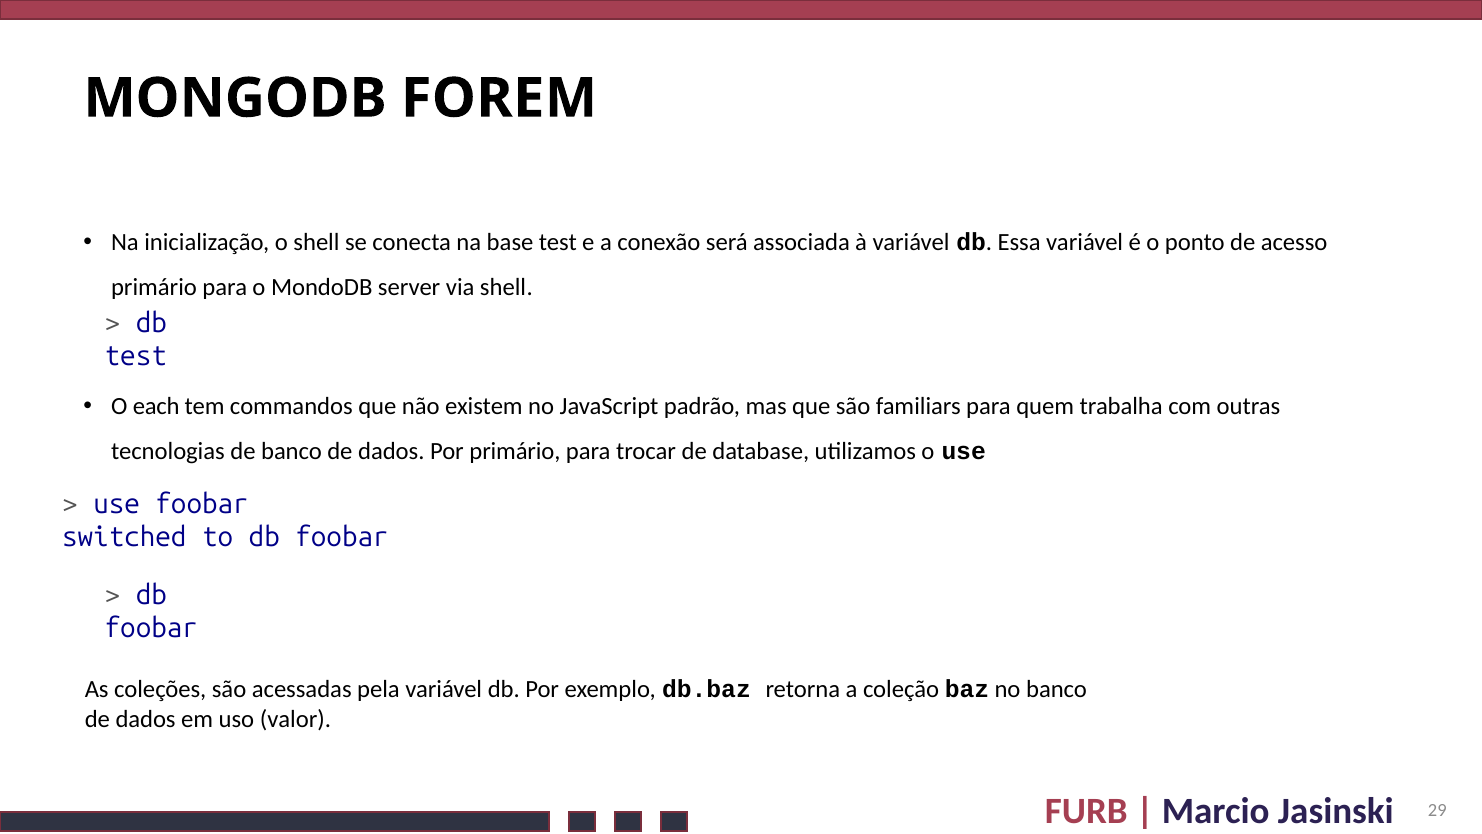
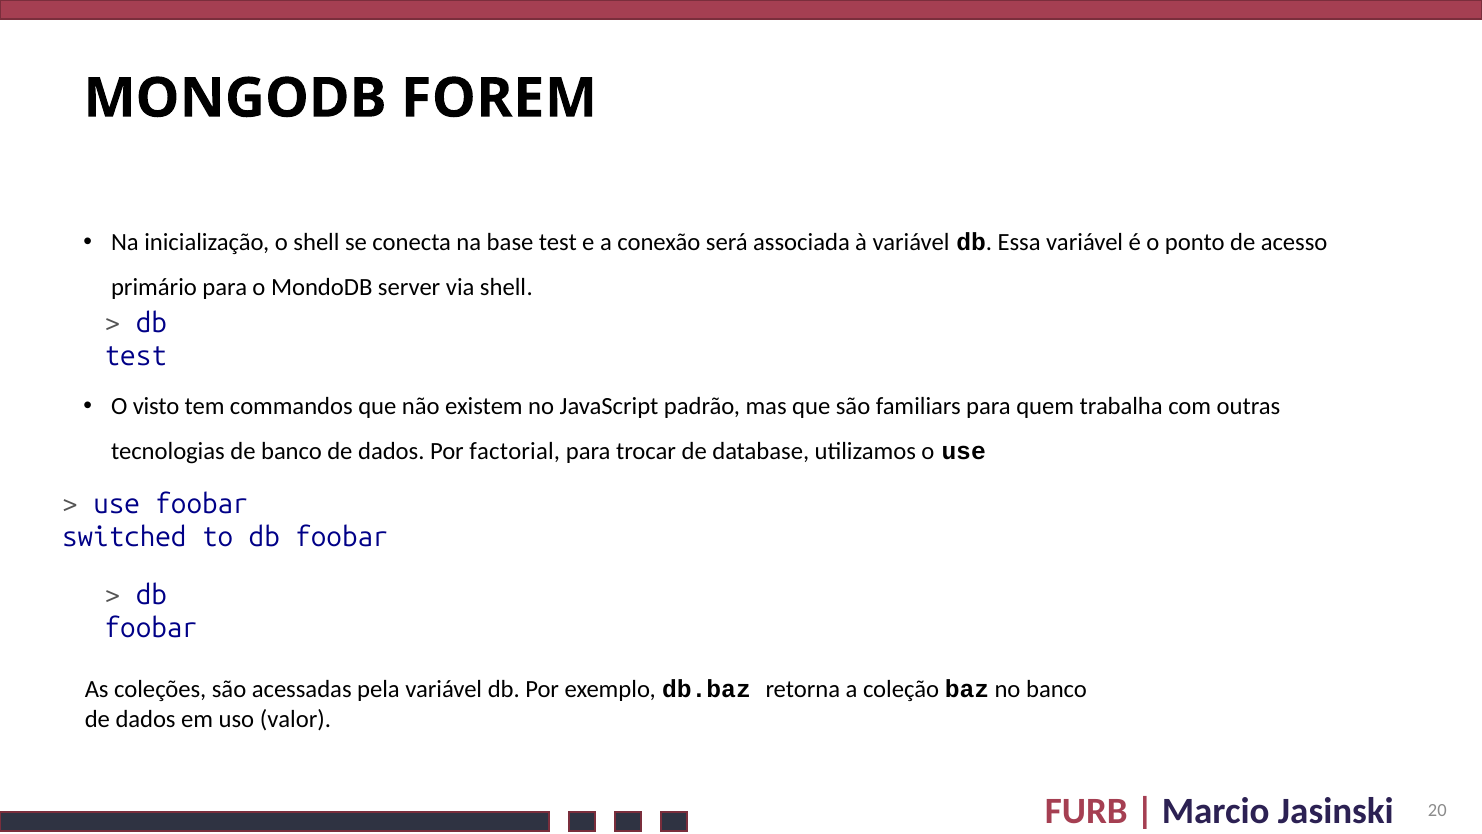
each: each -> visto
Por primário: primário -> factorial
29: 29 -> 20
